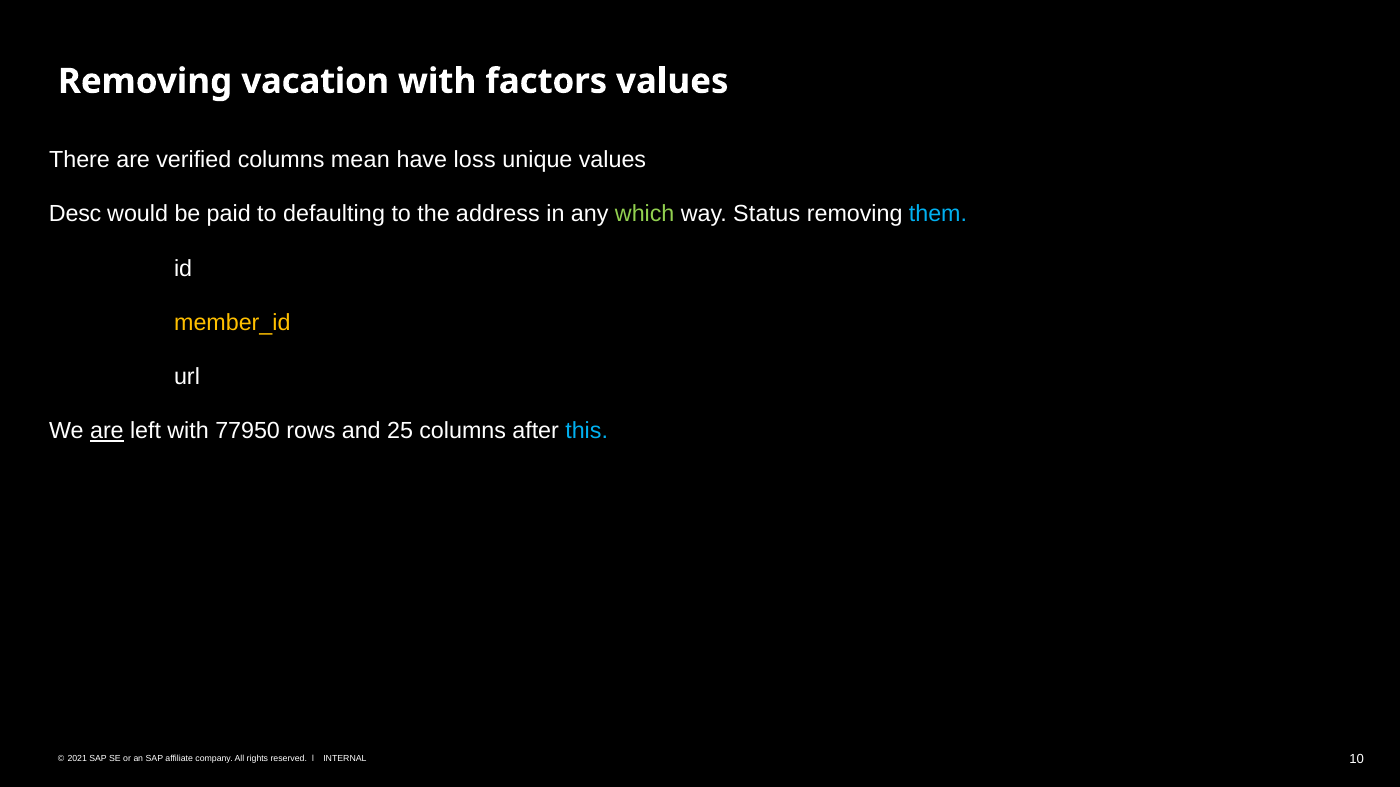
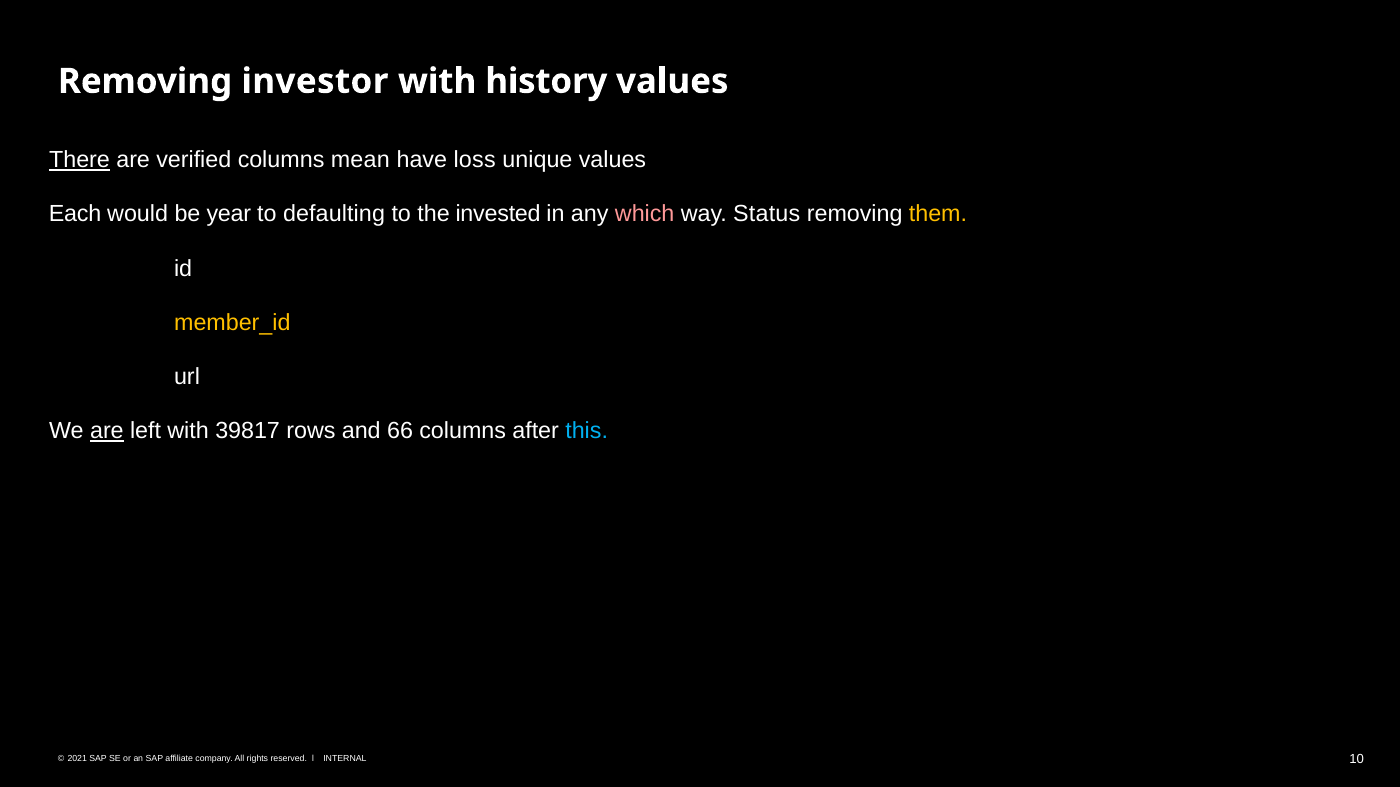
vacation: vacation -> investor
factors: factors -> history
There underline: none -> present
Desc: Desc -> Each
paid: paid -> year
address: address -> invested
which colour: light green -> pink
them colour: light blue -> yellow
77950: 77950 -> 39817
25: 25 -> 66
